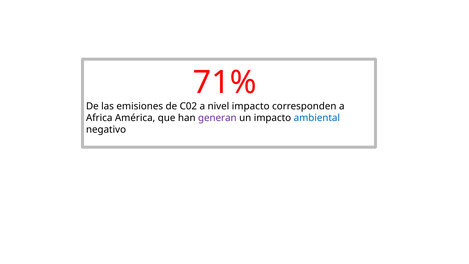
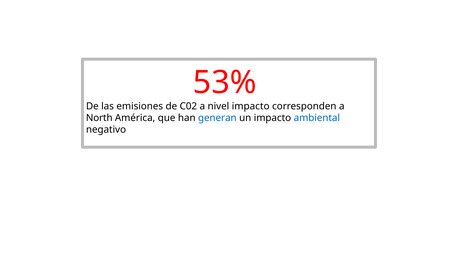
71%: 71% -> 53%
Africa: Africa -> North
generan colour: purple -> blue
